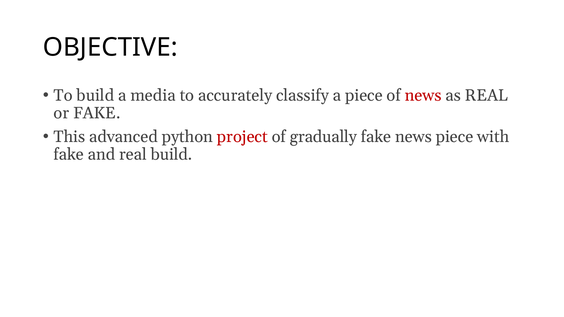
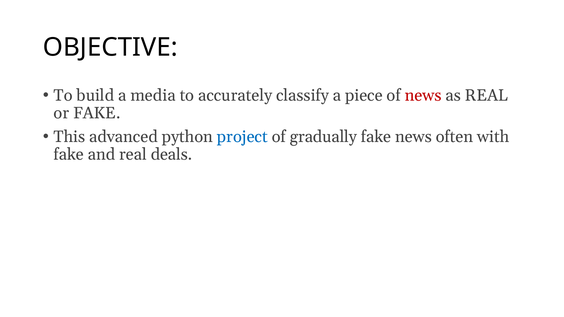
project colour: red -> blue
news piece: piece -> often
real build: build -> deals
